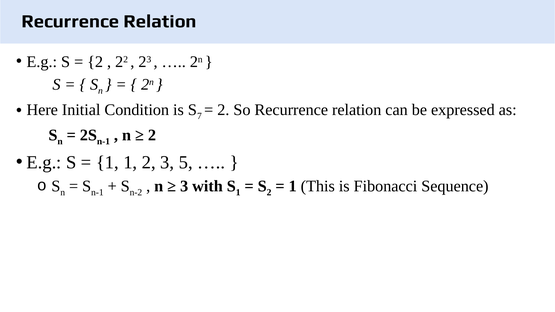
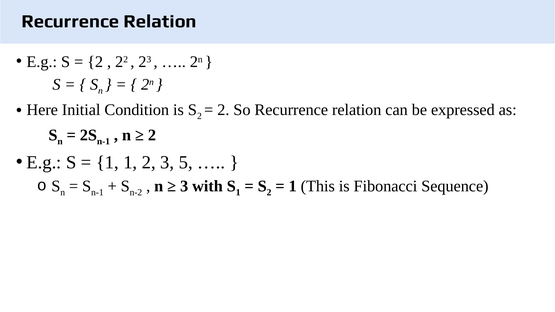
is S 7: 7 -> 2
